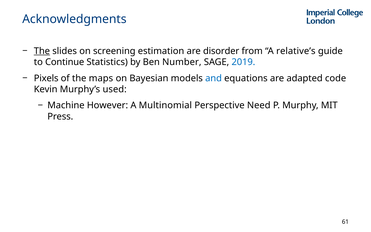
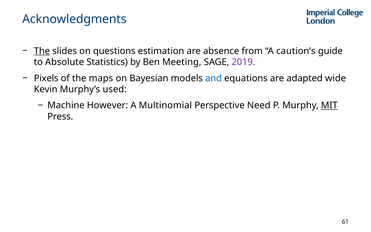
screening: screening -> questions
disorder: disorder -> absence
relative’s: relative’s -> caution’s
Continue: Continue -> Absolute
Number: Number -> Meeting
2019 colour: blue -> purple
code: code -> wide
MIT underline: none -> present
